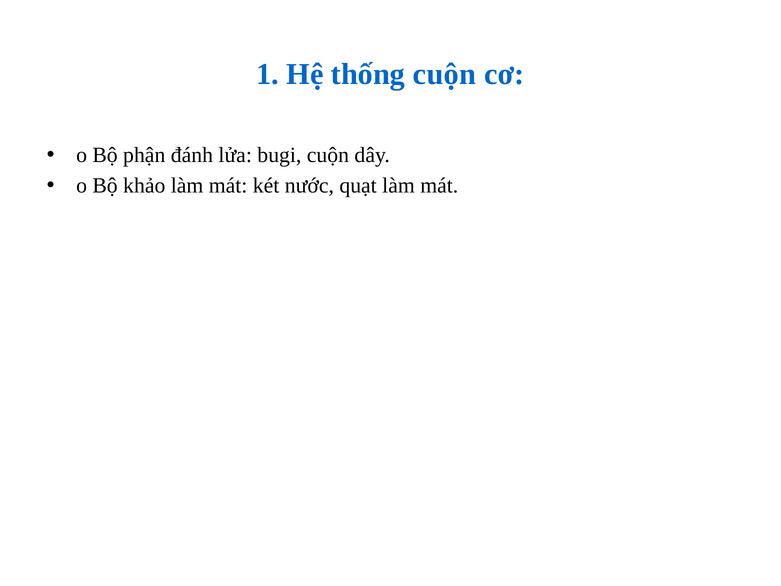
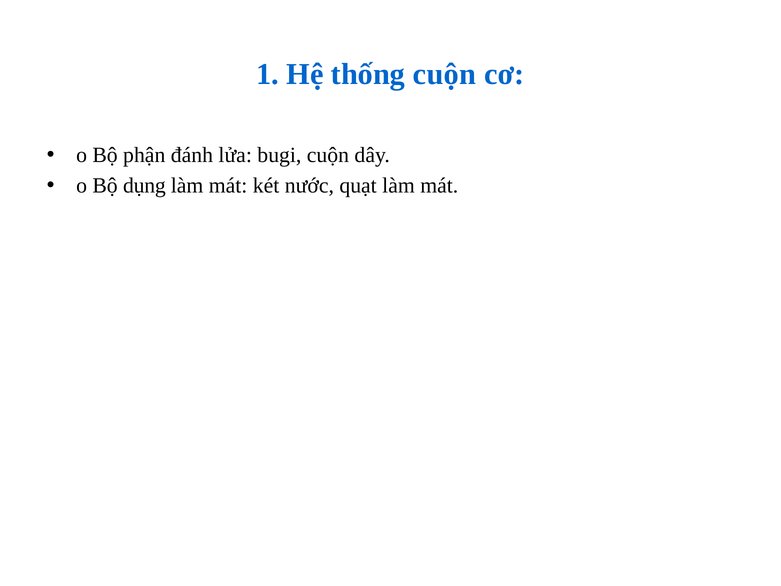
khảo: khảo -> dụng
